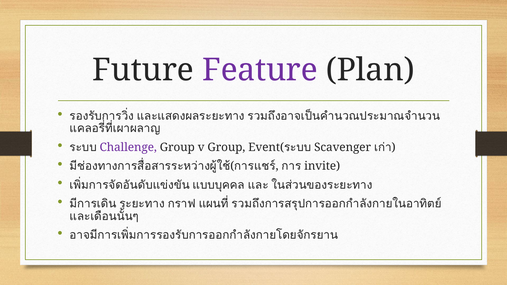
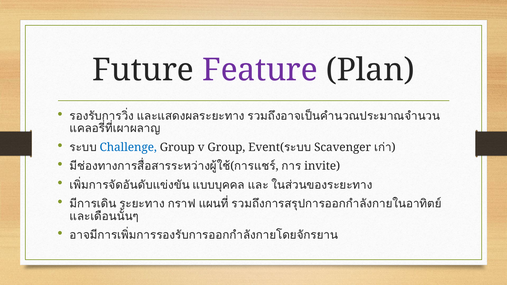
Challenge colour: purple -> blue
